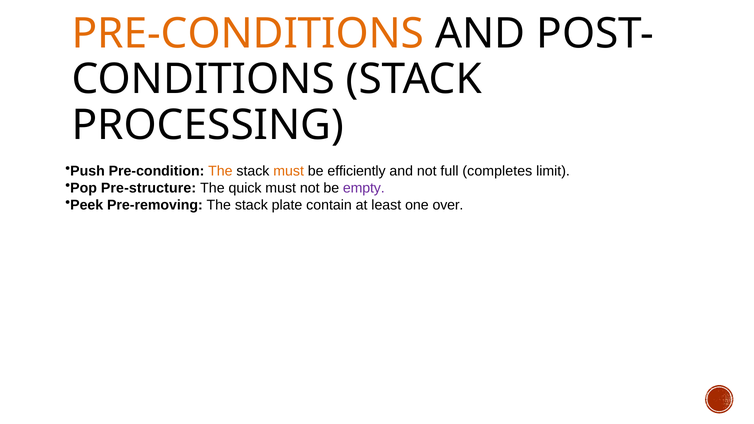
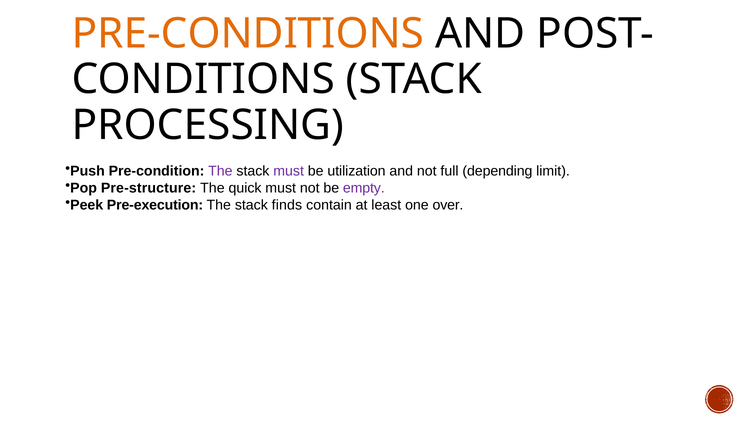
The at (220, 171) colour: orange -> purple
must at (289, 171) colour: orange -> purple
efficiently: efficiently -> utilization
completes: completes -> depending
Pre-removing: Pre-removing -> Pre-execution
plate: plate -> finds
